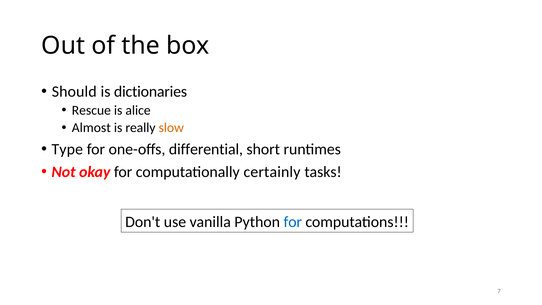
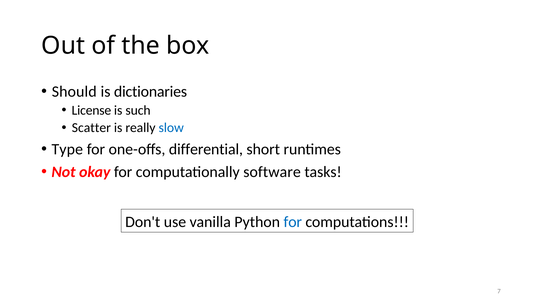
Rescue: Rescue -> License
alice: alice -> such
Almost: Almost -> Scatter
slow colour: orange -> blue
certainly: certainly -> software
